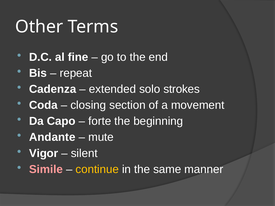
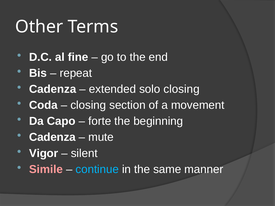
solo strokes: strokes -> closing
Andante at (52, 137): Andante -> Cadenza
continue colour: yellow -> light blue
